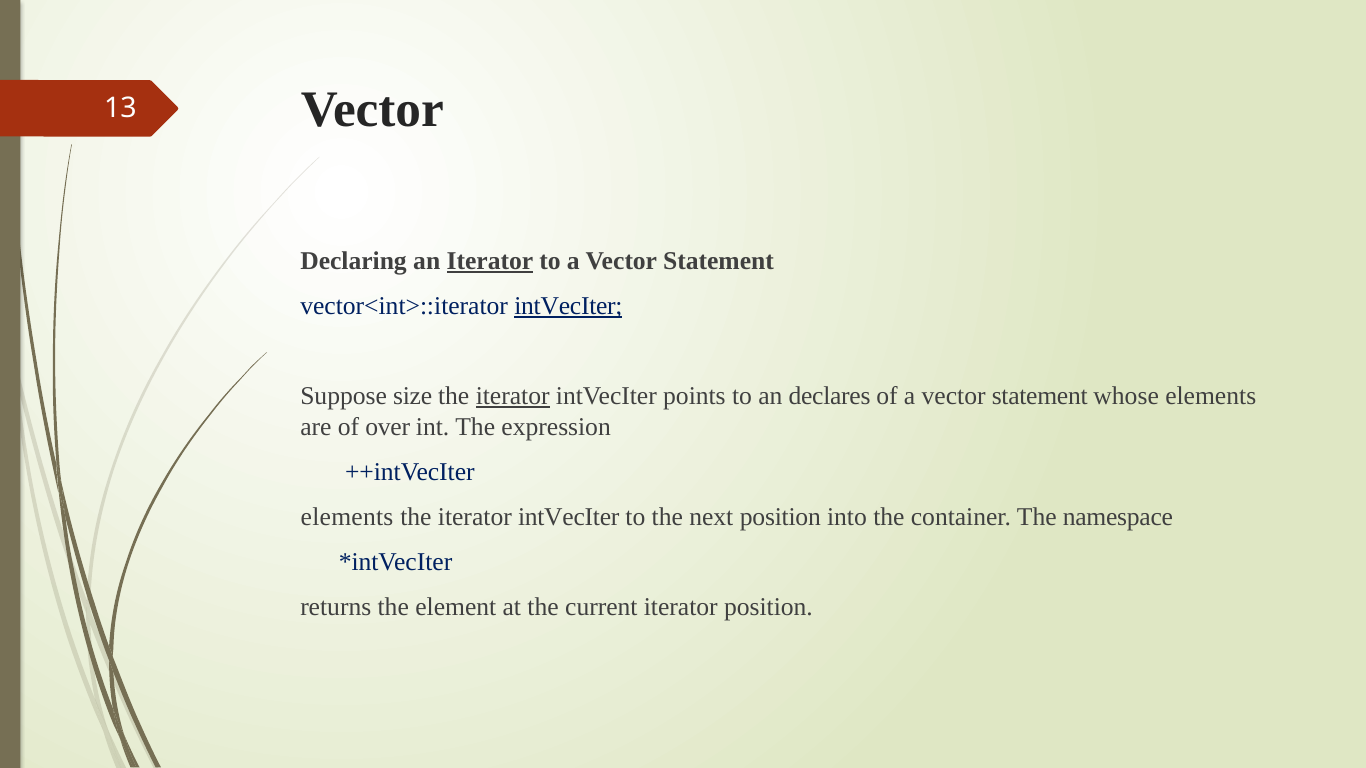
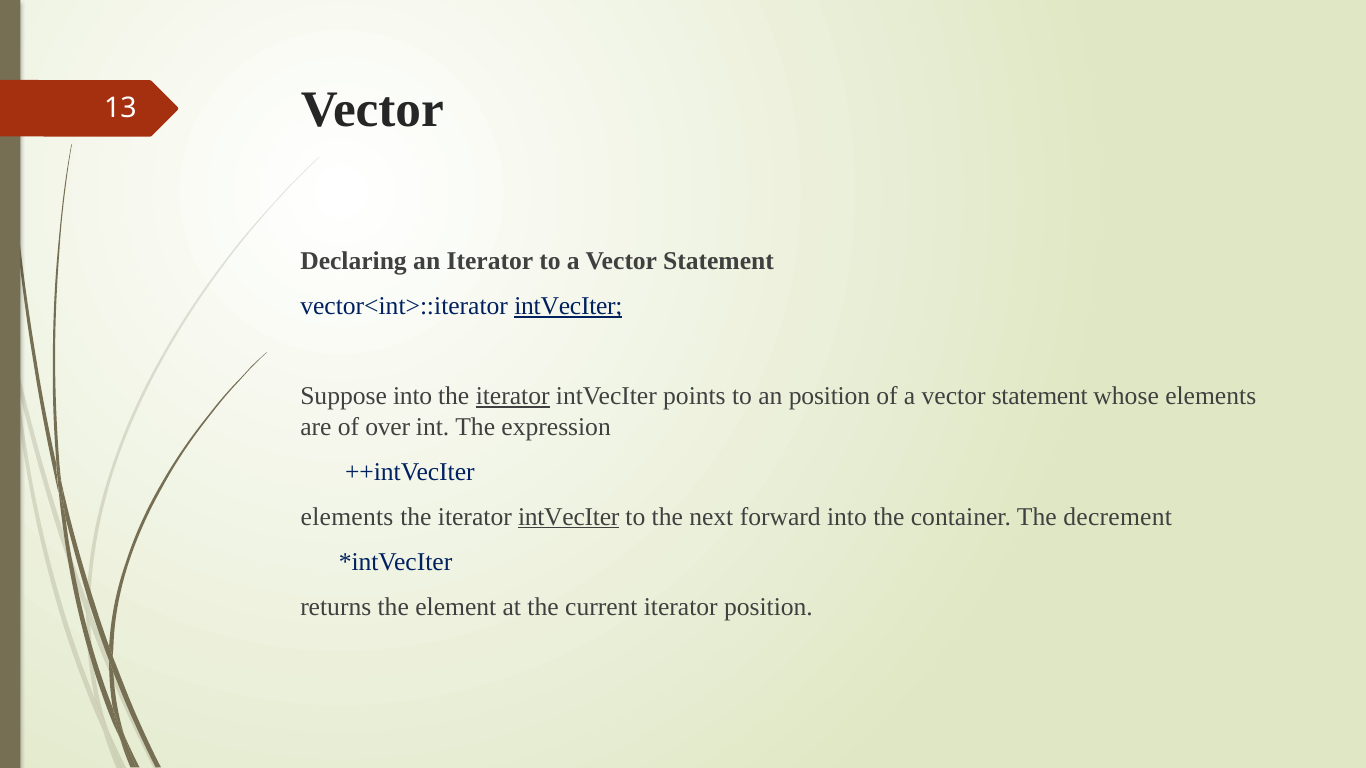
Iterator at (490, 261) underline: present -> none
Suppose size: size -> into
an declares: declares -> position
intVecIter at (569, 517) underline: none -> present
next position: position -> forward
namespace: namespace -> decrement
